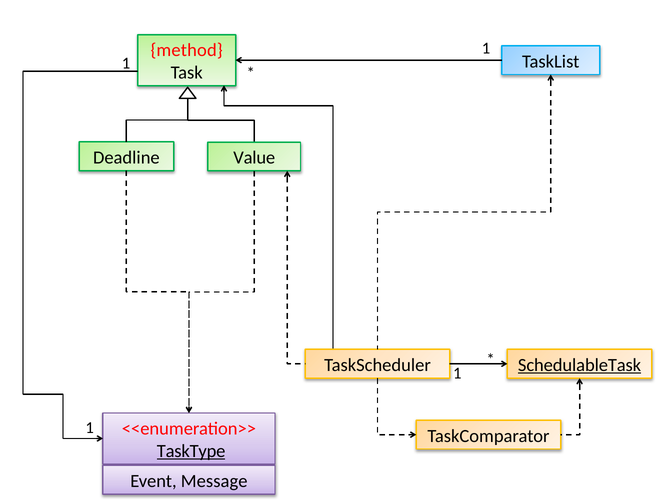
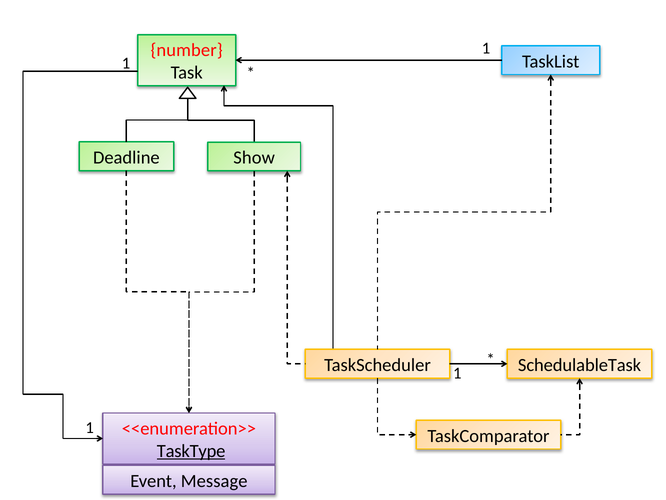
method: method -> number
Value: Value -> Show
SchedulableTask underline: present -> none
